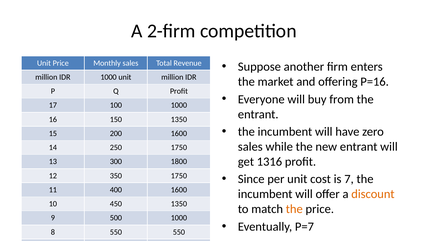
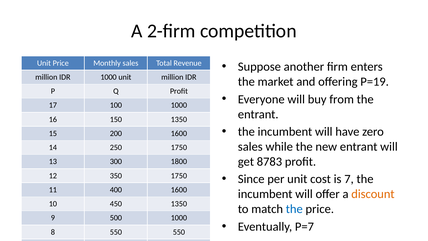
P=16: P=16 -> P=19
1316: 1316 -> 8783
the at (294, 209) colour: orange -> blue
